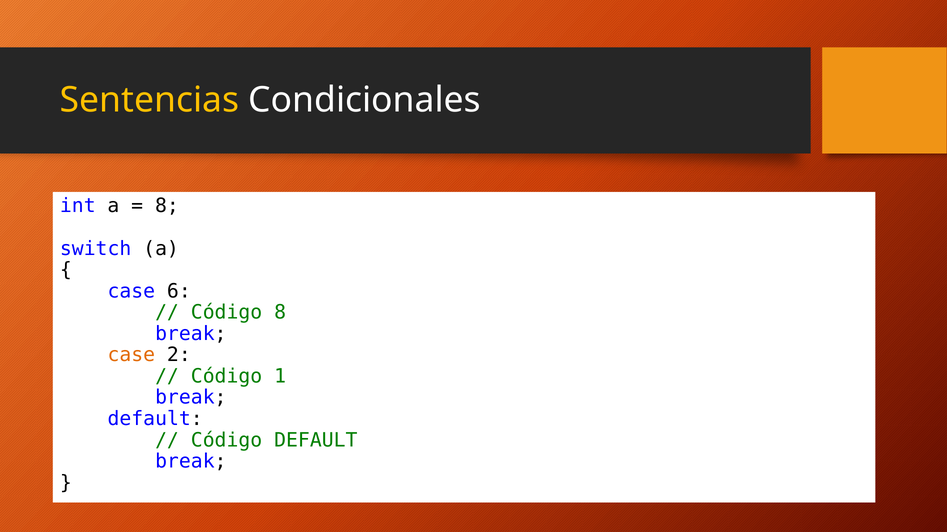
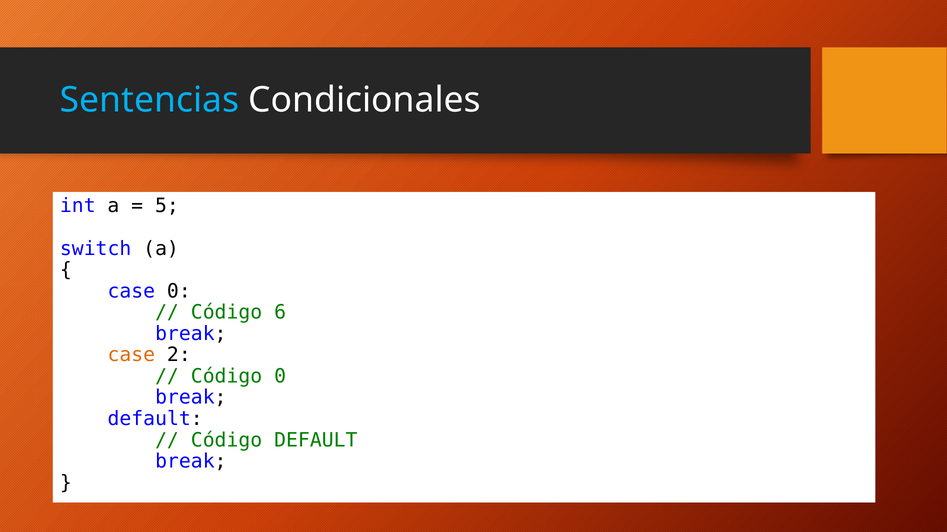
Sentencias colour: yellow -> light blue
8 at (167, 206): 8 -> 5
case 6: 6 -> 0
Código 8: 8 -> 6
Código 1: 1 -> 0
